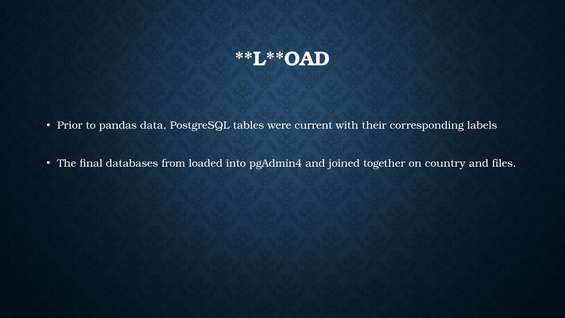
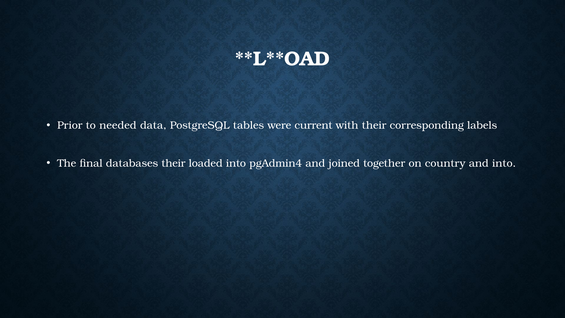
pandas: pandas -> needed
databases from: from -> their
and files: files -> into
